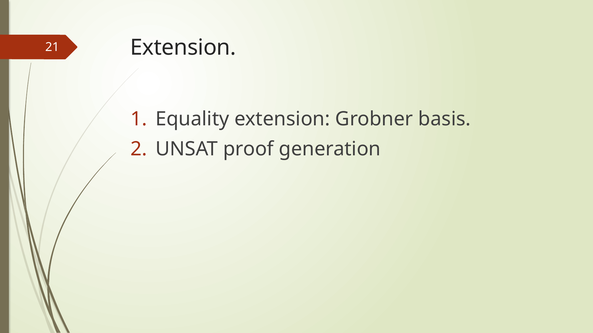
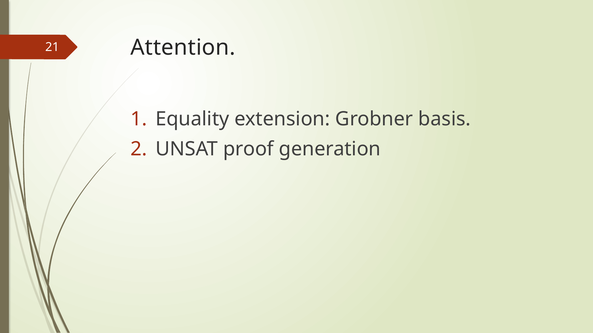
21 Extension: Extension -> Attention
